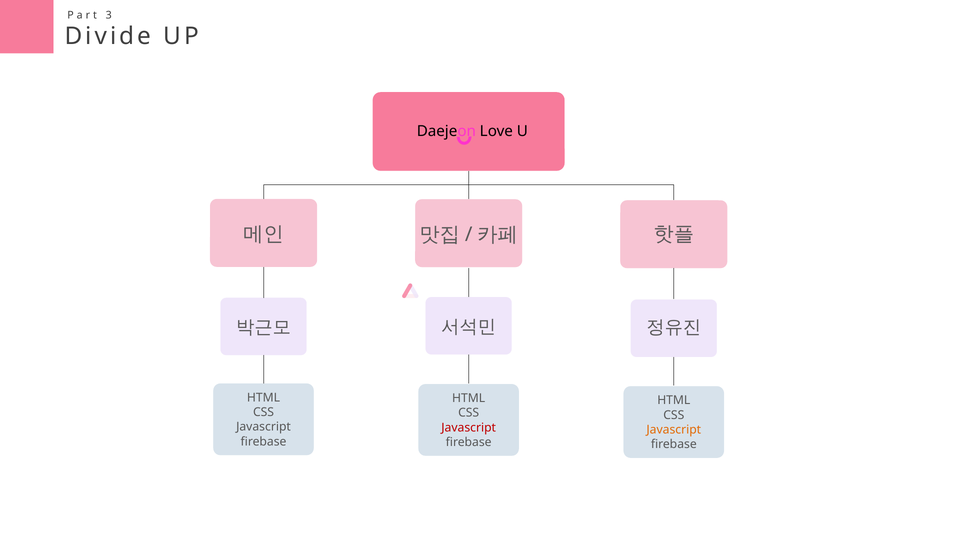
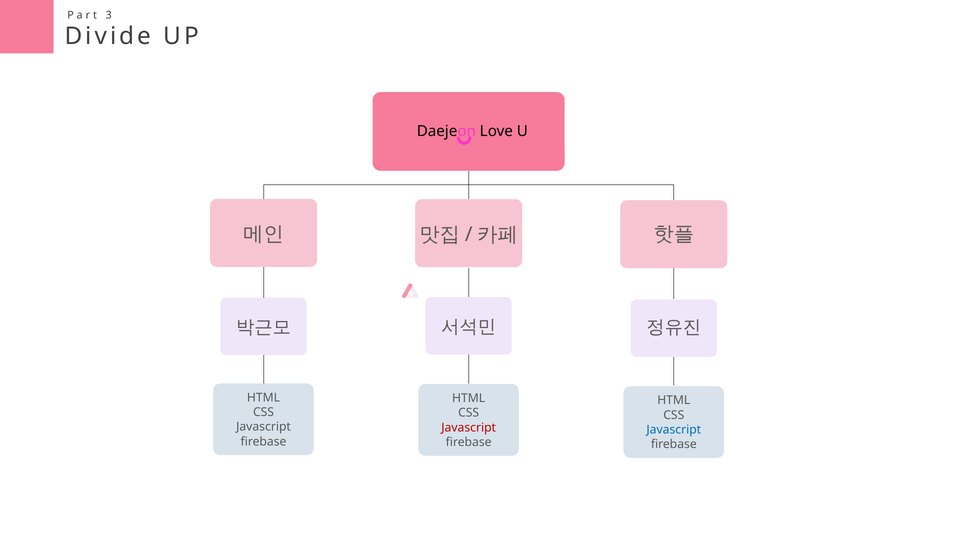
Javascript at (674, 430) colour: orange -> blue
